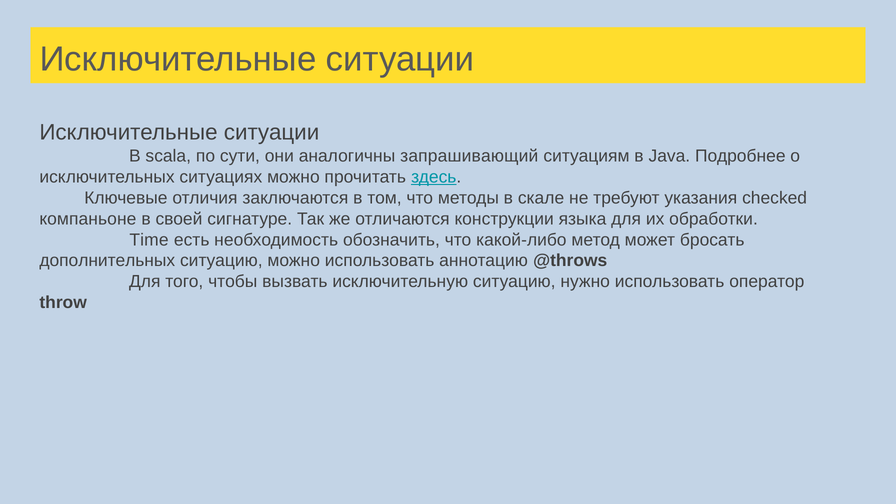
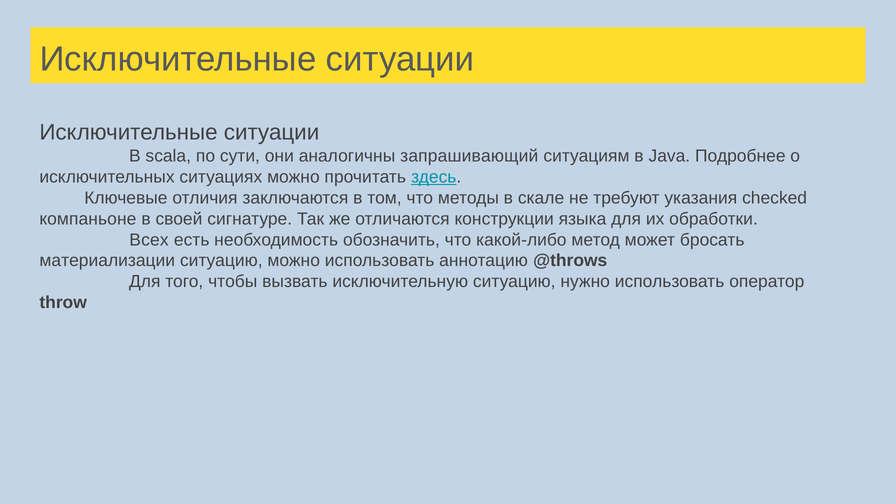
Time: Time -> Всех
дополнительных: дополнительных -> материализации
